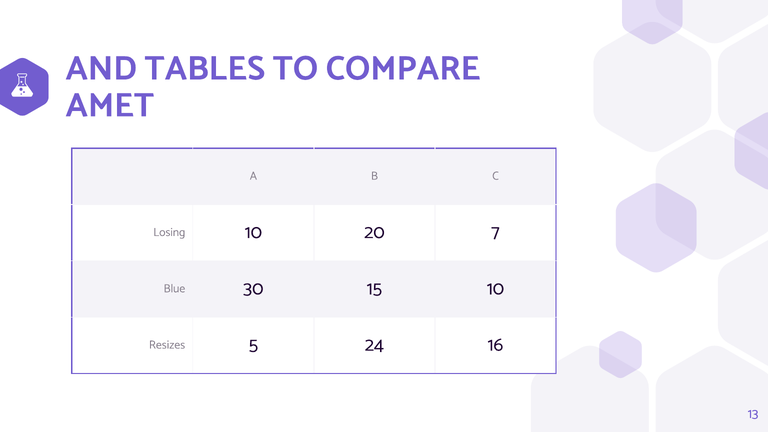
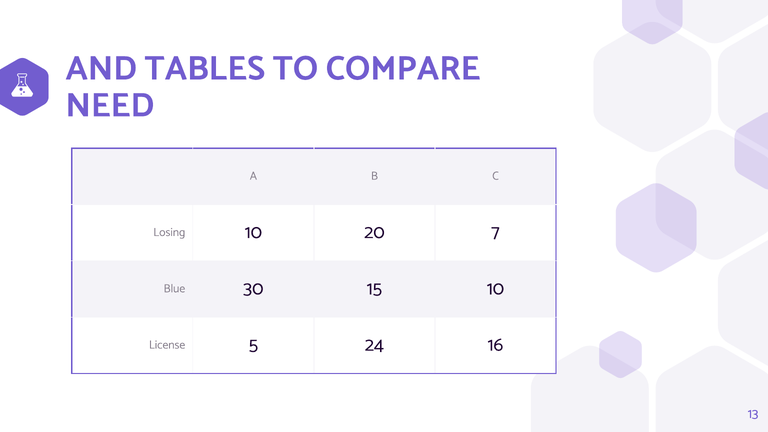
AMET: AMET -> NEED
Resizes: Resizes -> License
